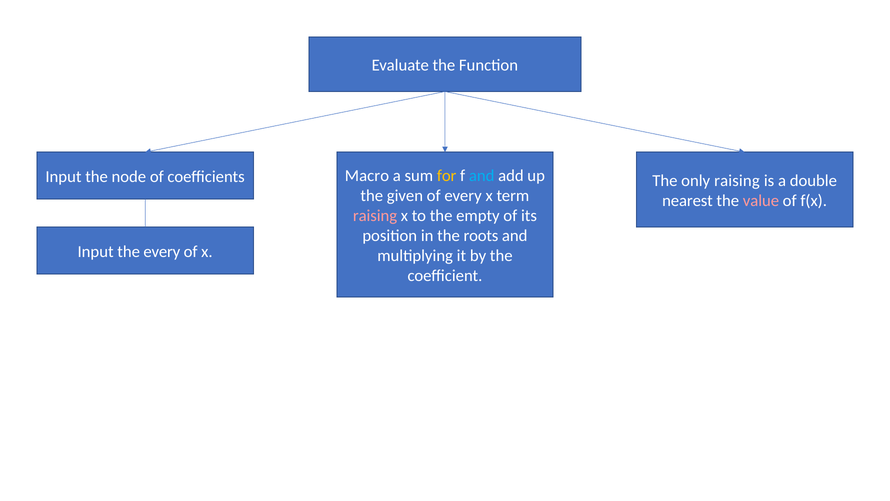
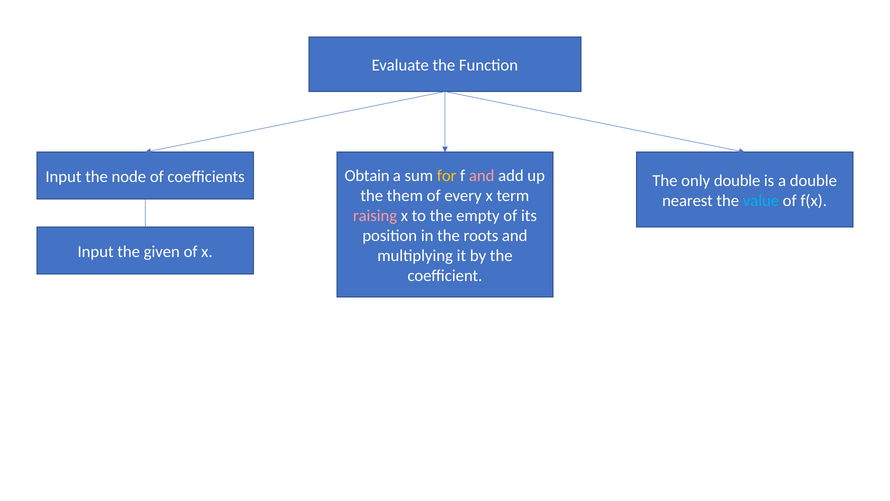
Macro: Macro -> Obtain
and at (482, 175) colour: light blue -> pink
only raising: raising -> double
given: given -> them
value colour: pink -> light blue
the every: every -> given
